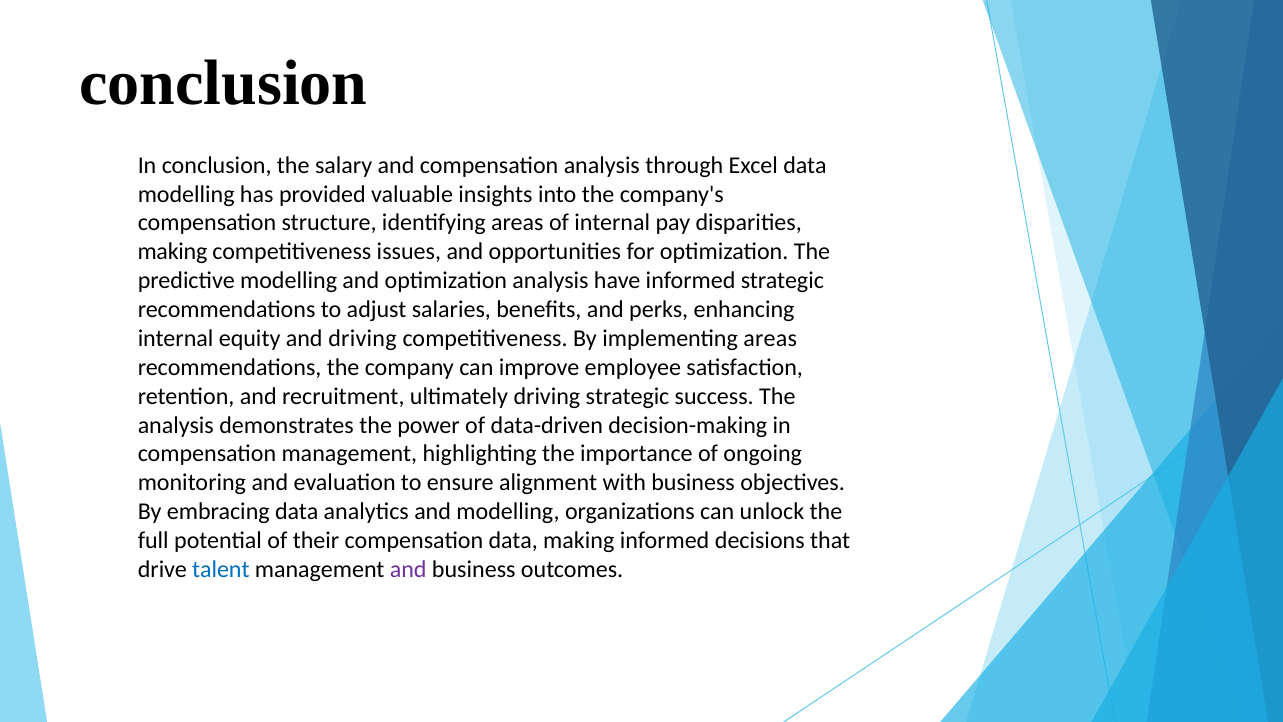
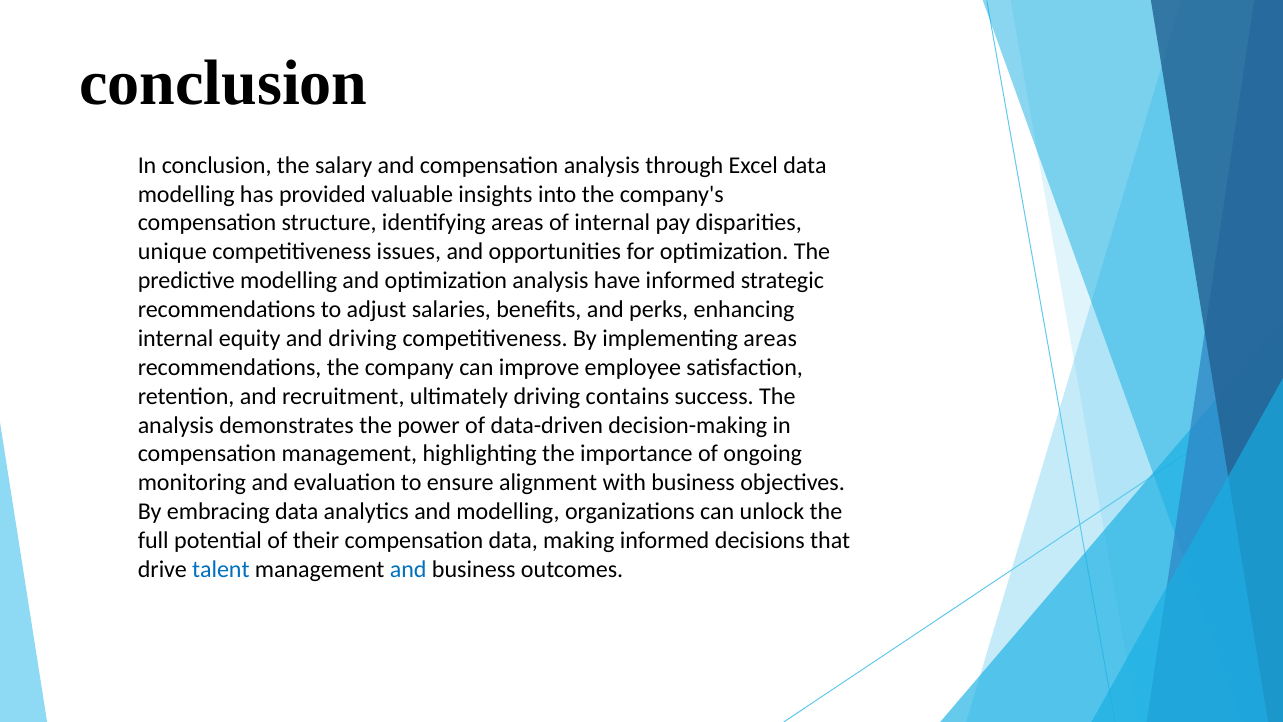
making at (172, 252): making -> unique
driving strategic: strategic -> contains
and at (408, 569) colour: purple -> blue
